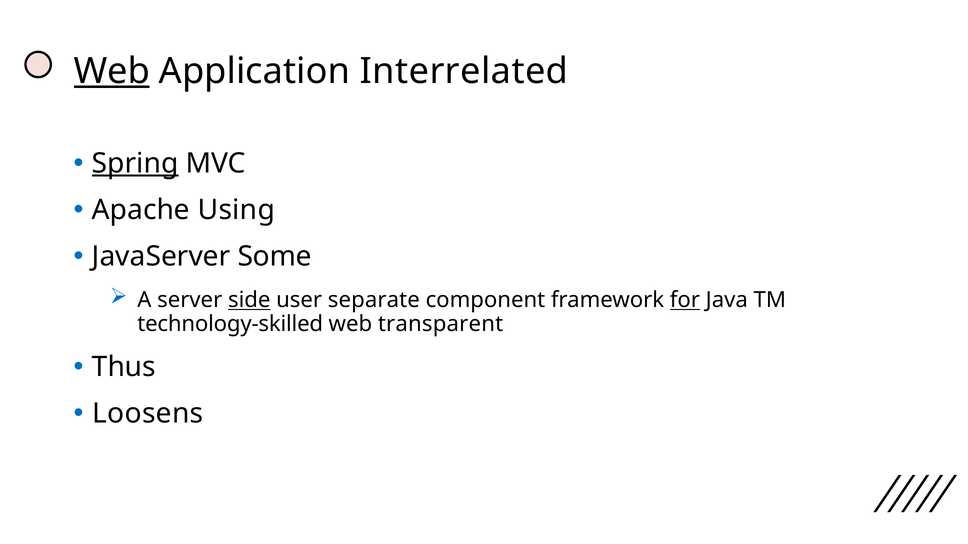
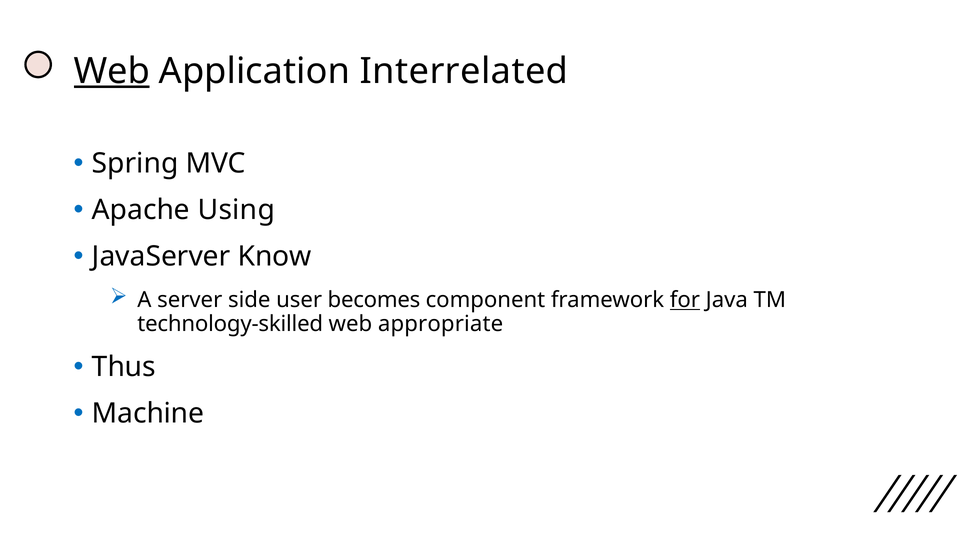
Spring underline: present -> none
Some: Some -> Know
side underline: present -> none
separate: separate -> becomes
transparent: transparent -> appropriate
Loosens: Loosens -> Machine
